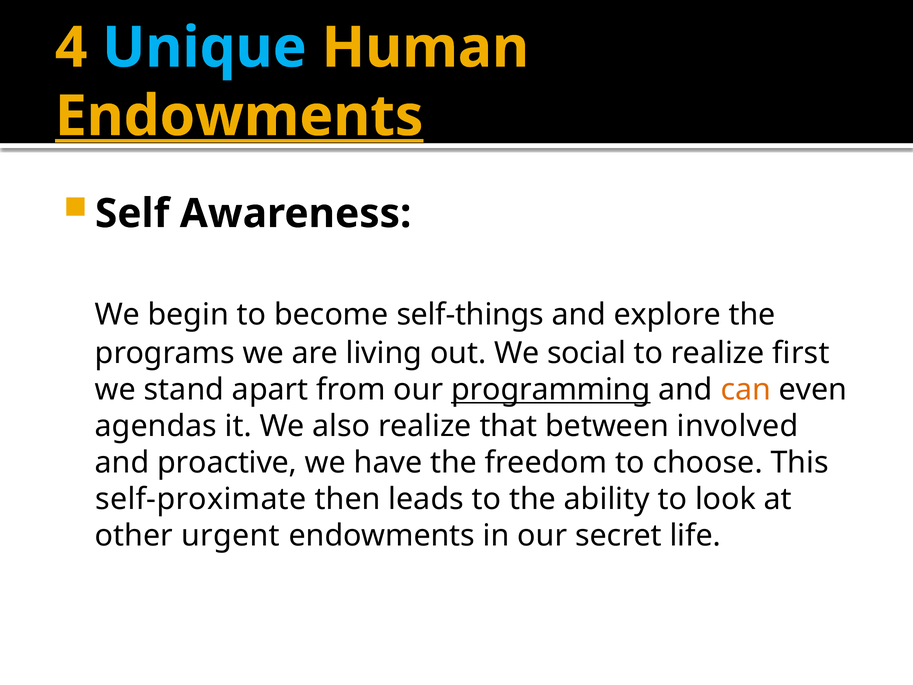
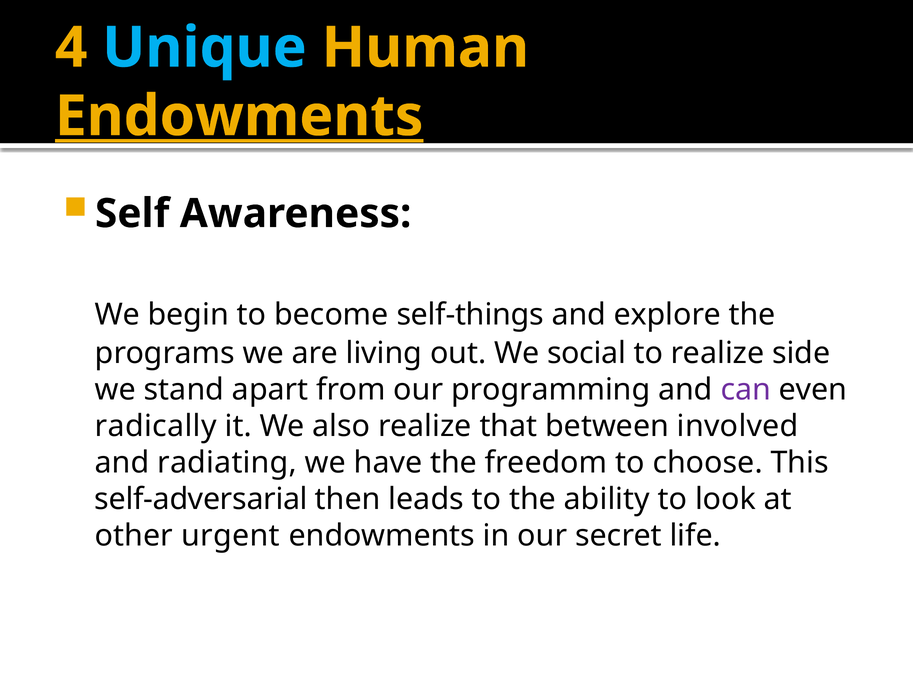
first: first -> side
programming underline: present -> none
can colour: orange -> purple
agendas: agendas -> radically
proactive: proactive -> radiating
self-proximate: self-proximate -> self-adversarial
